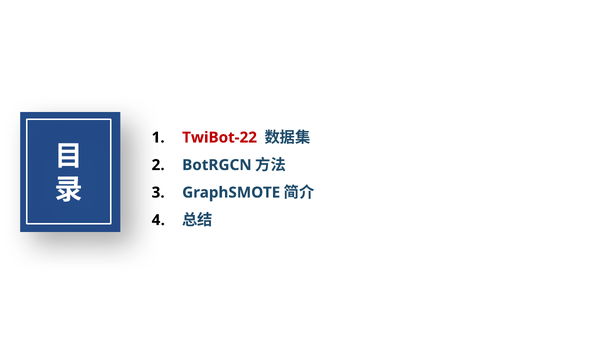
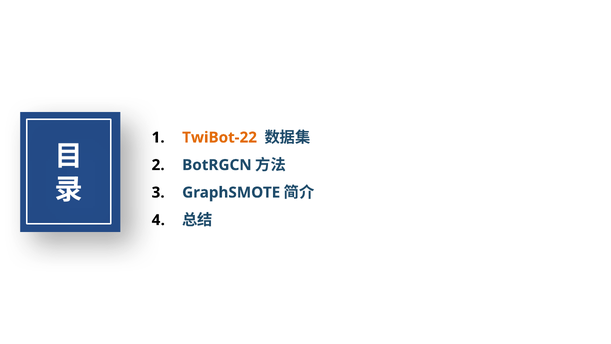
TwiBot-22 colour: red -> orange
